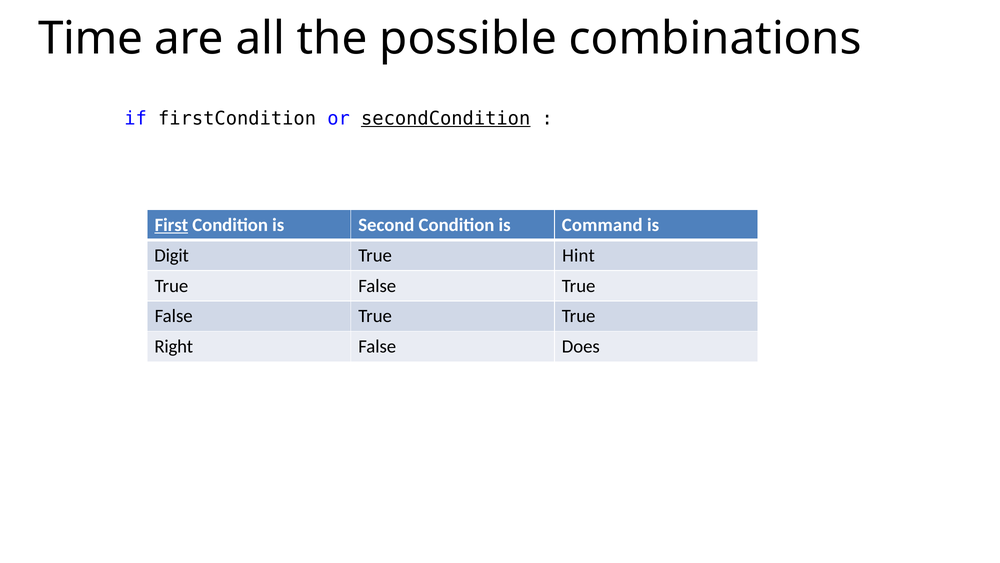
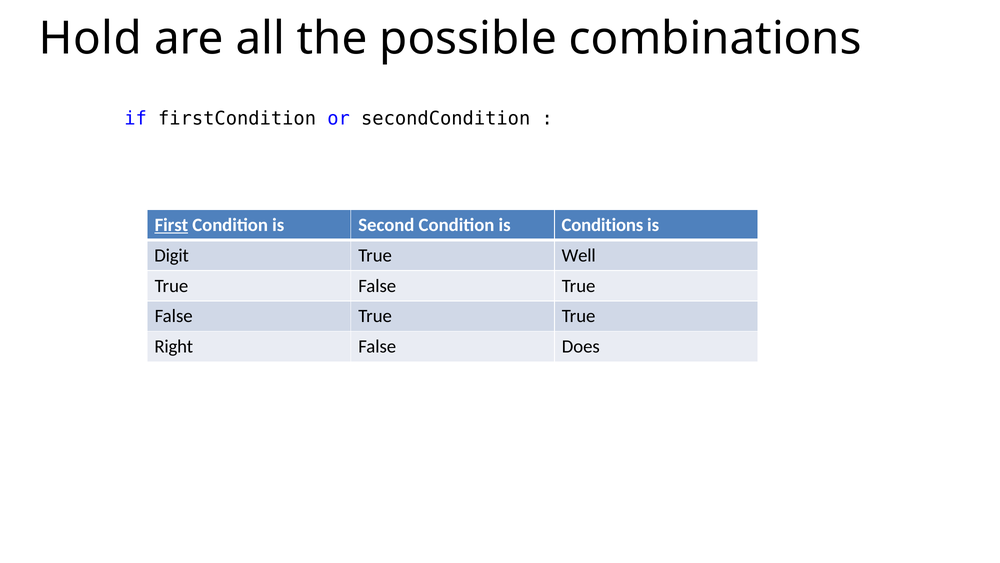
Time: Time -> Hold
secondCondition underline: present -> none
Command: Command -> Conditions
Hint: Hint -> Well
